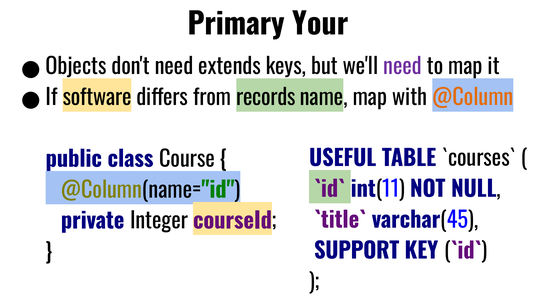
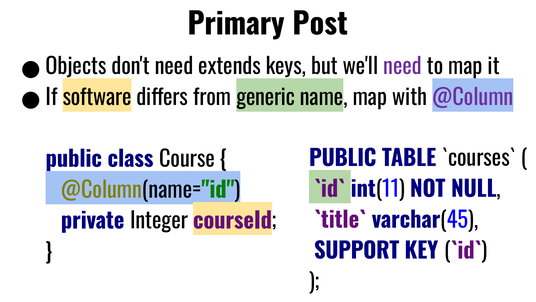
Your: Your -> Post
records: records -> generic
@Column colour: orange -> purple
USEFUL at (343, 158): USEFUL -> PUBLIC
